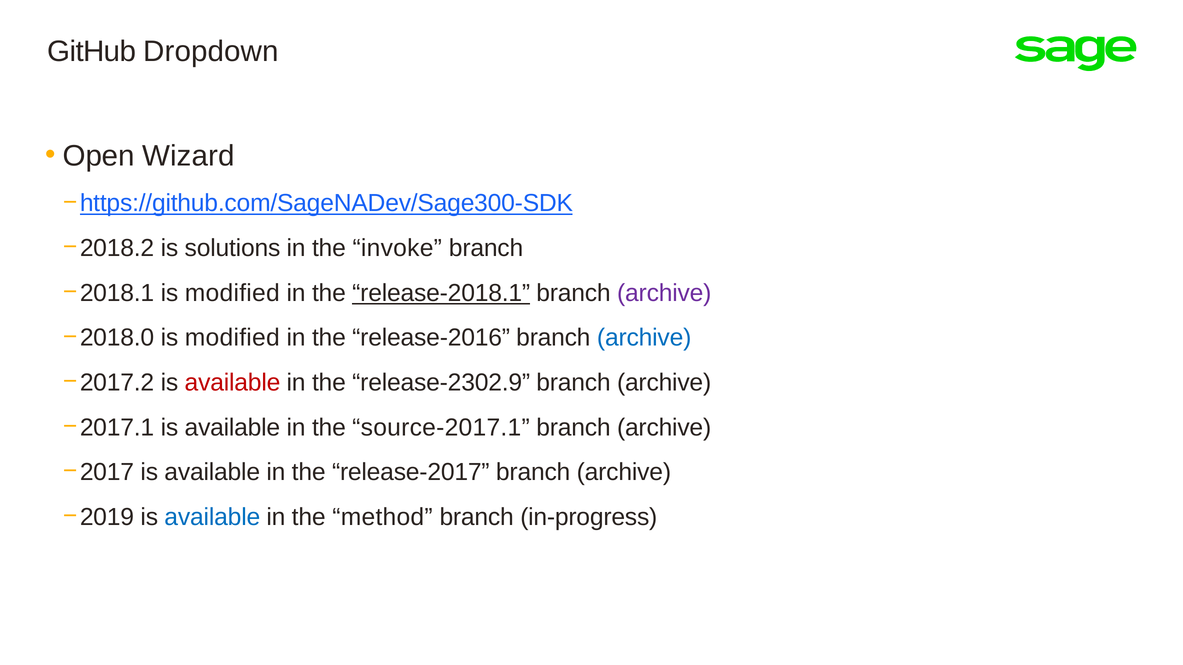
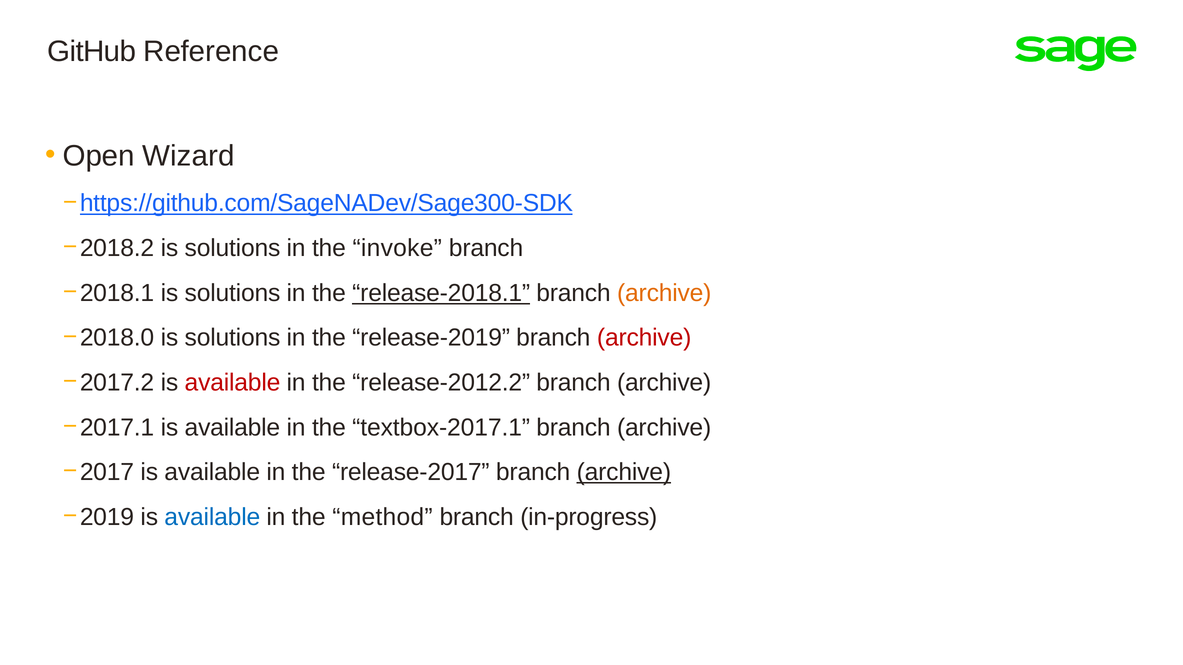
Dropdown: Dropdown -> Reference
modified at (232, 293): modified -> solutions
archive at (664, 293) colour: purple -> orange
modified at (232, 338): modified -> solutions
release-2016: release-2016 -> release-2019
archive at (644, 338) colour: blue -> red
release-2302.9: release-2302.9 -> release-2012.2
source-2017.1: source-2017.1 -> textbox-2017.1
archive at (624, 473) underline: none -> present
